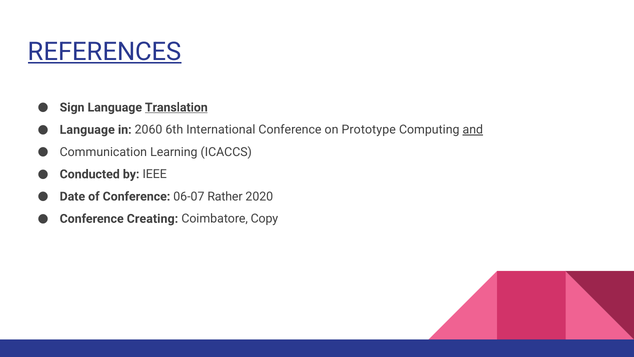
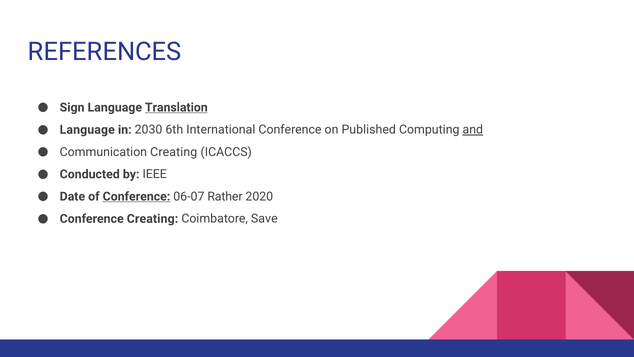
REFERENCES underline: present -> none
2060: 2060 -> 2030
Prototype: Prototype -> Published
Communication Learning: Learning -> Creating
Conference at (136, 196) underline: none -> present
Copy: Copy -> Save
